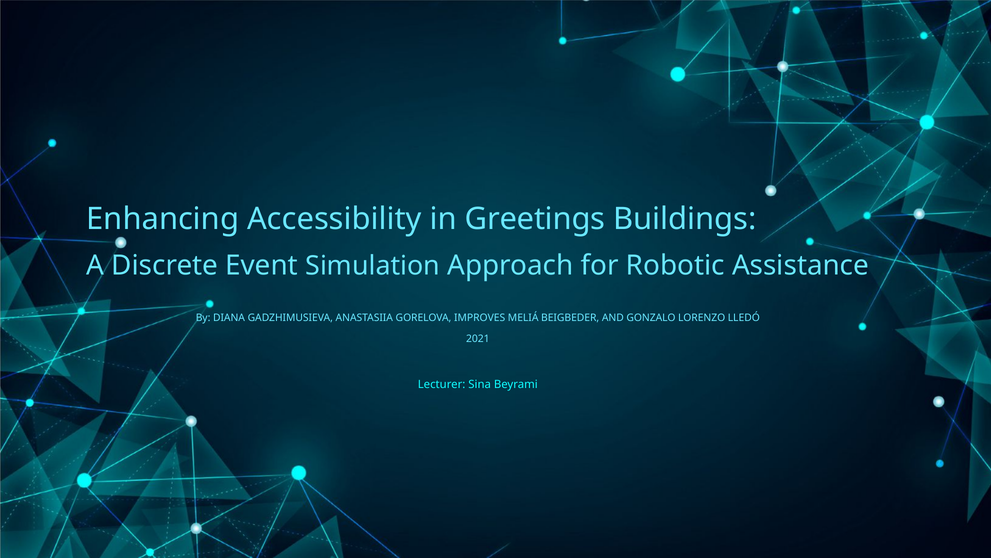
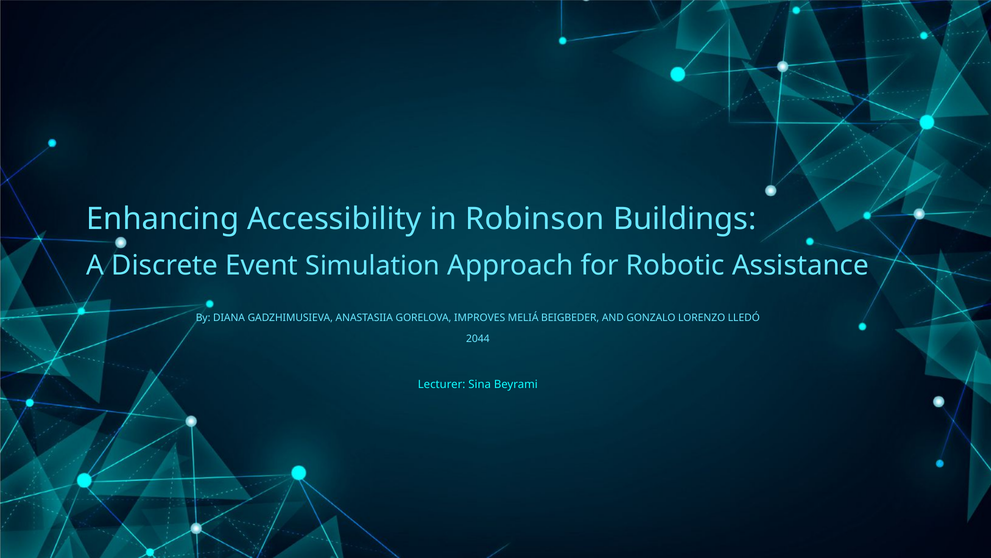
Greetings: Greetings -> Robinson
2021: 2021 -> 2044
